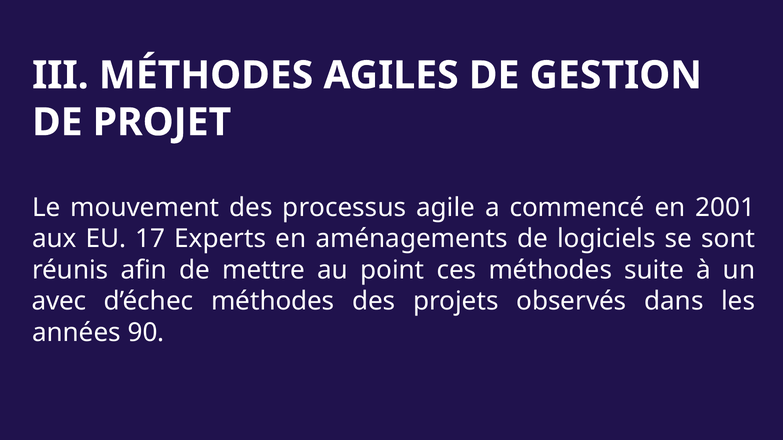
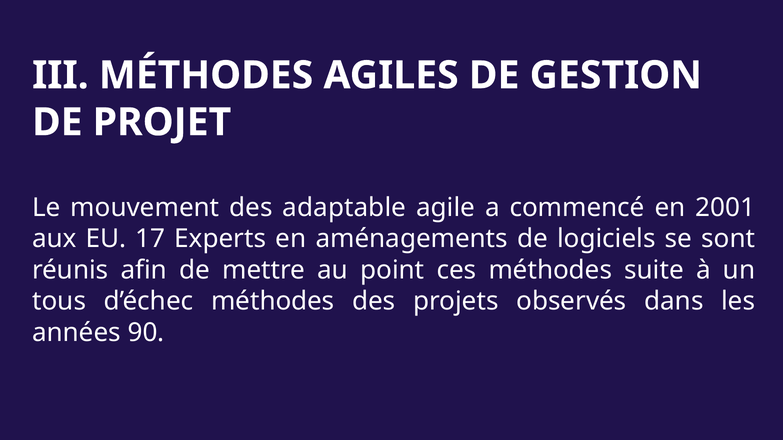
processus: processus -> adaptable
avec: avec -> tous
